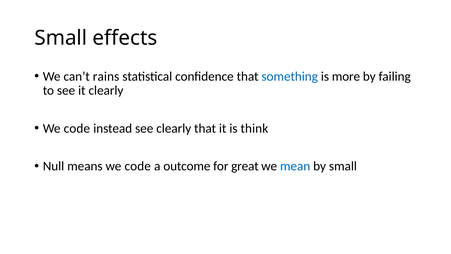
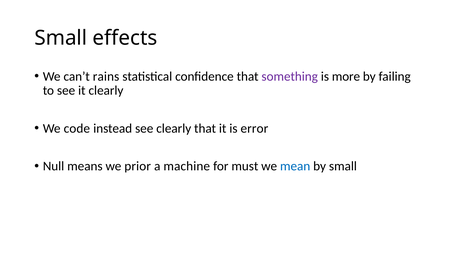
something colour: blue -> purple
think: think -> error
means we code: code -> prior
outcome: outcome -> machine
great: great -> must
